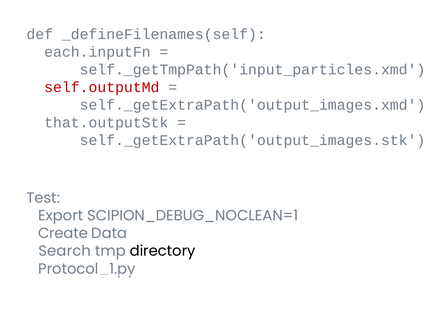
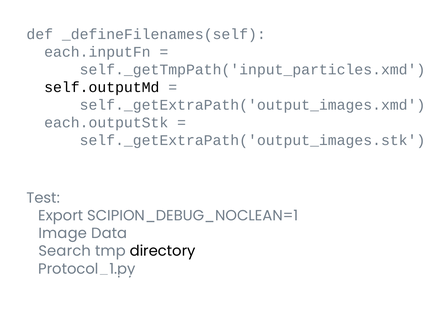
self.outputMd colour: red -> black
that.outputStk: that.outputStk -> each.outputStk
Create: Create -> Image
